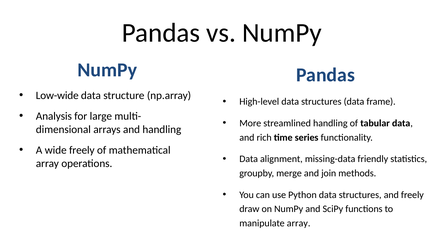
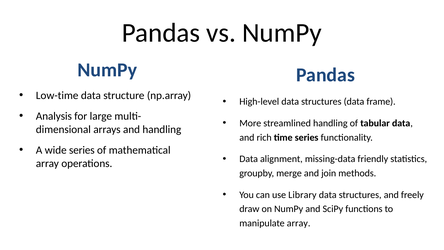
Low-wide: Low-wide -> Low-time
wide freely: freely -> series
Python: Python -> Library
